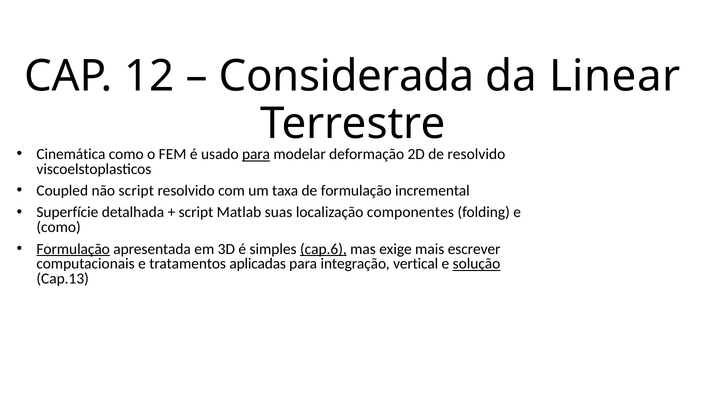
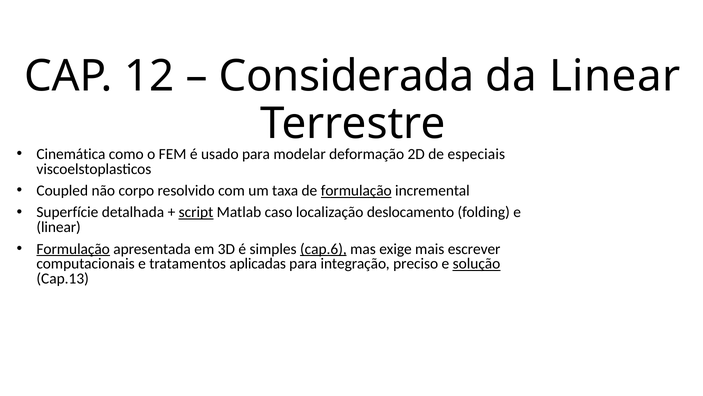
para at (256, 154) underline: present -> none
resolvido at (476, 154): resolvido -> especiais
não script: script -> corpo
formulação at (356, 191) underline: none -> present
script at (196, 212) underline: none -> present
suas: suas -> caso
componentes: componentes -> deslocamento
como at (59, 227): como -> linear
vertical: vertical -> preciso
